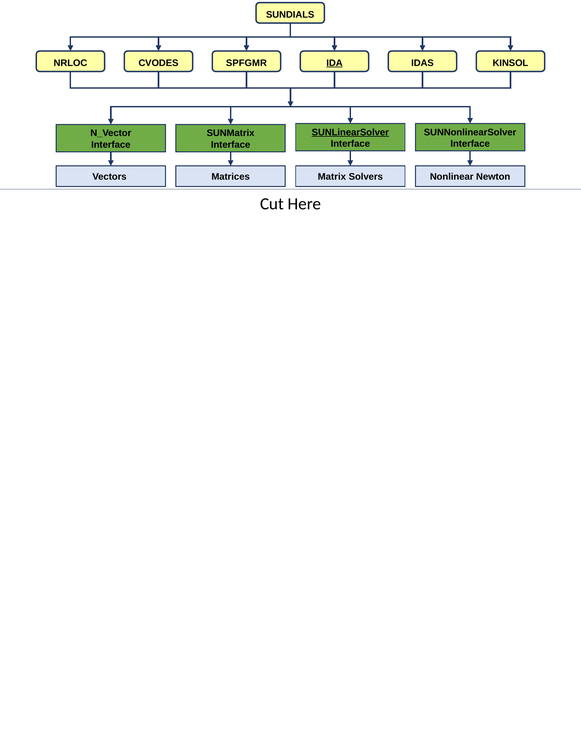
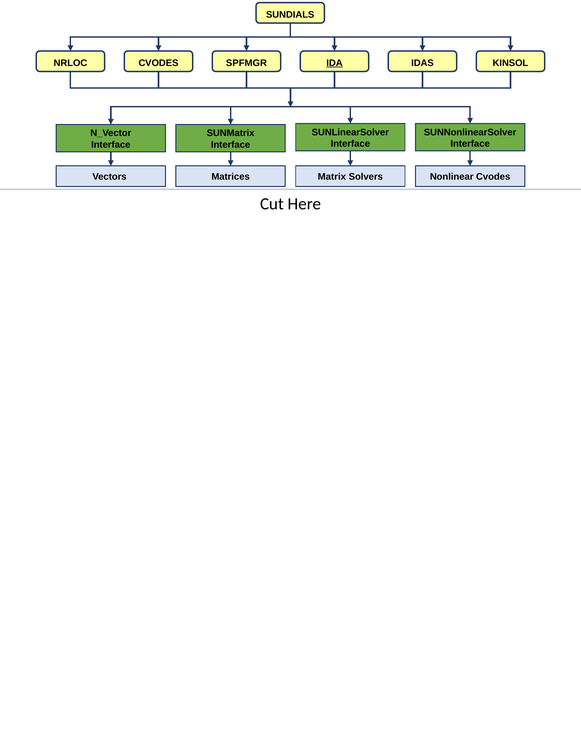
SPFGMR: SPFGMR -> SPFMGR
SUNLinearSolver underline: present -> none
Nonlinear Newton: Newton -> Cvodes
